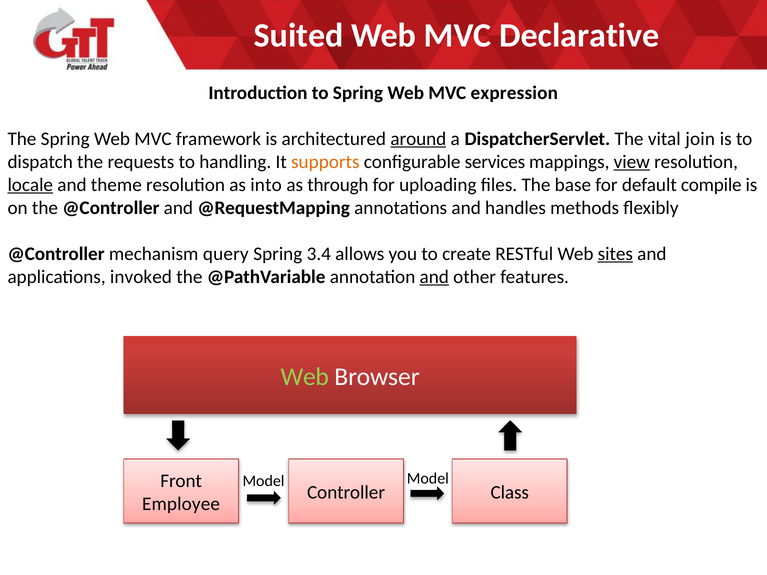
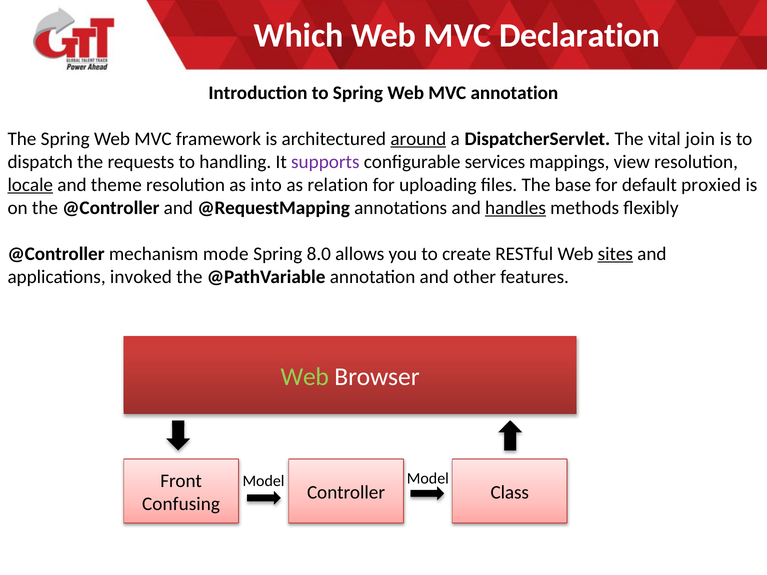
Suited: Suited -> Which
Declarative: Declarative -> Declaration
MVC expression: expression -> annotation
supports colour: orange -> purple
view underline: present -> none
through: through -> relation
compile: compile -> proxied
handles underline: none -> present
query: query -> mode
3.4: 3.4 -> 8.0
and at (434, 277) underline: present -> none
Employee: Employee -> Confusing
